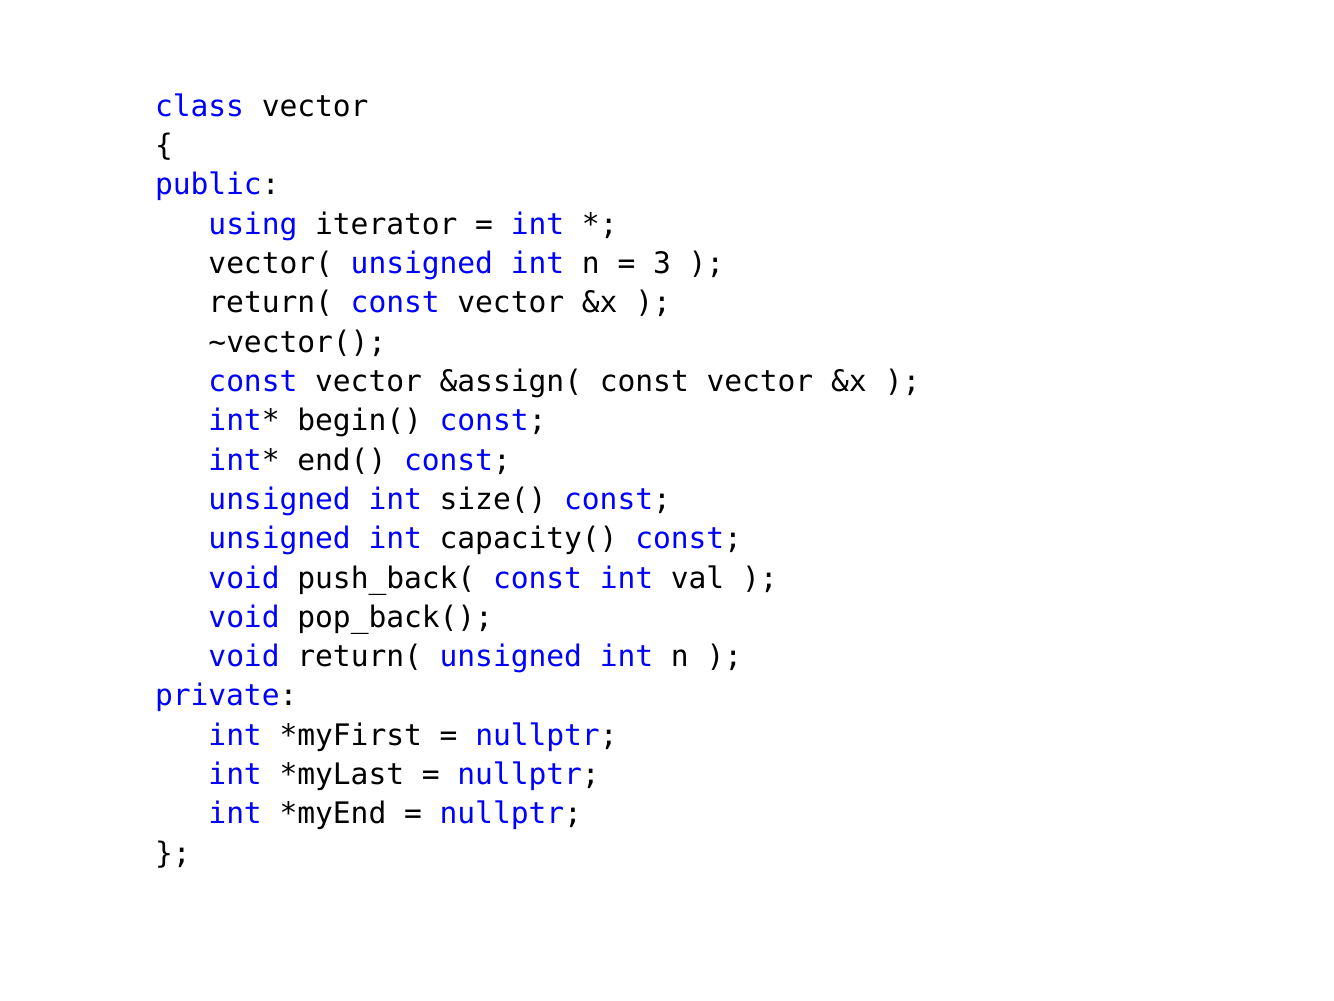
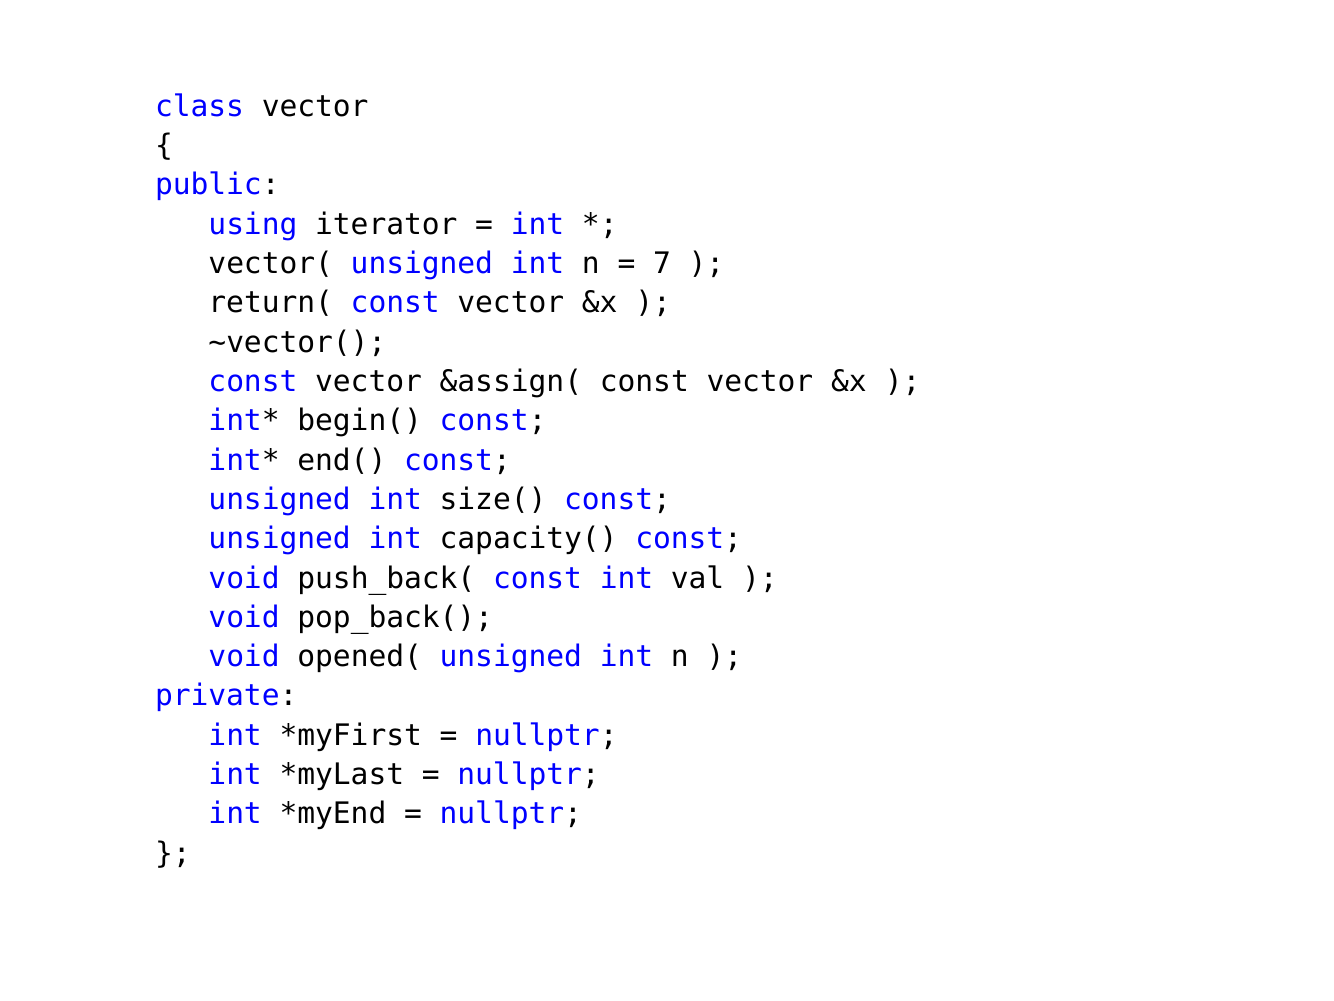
3: 3 -> 7
void return(: return( -> opened(
